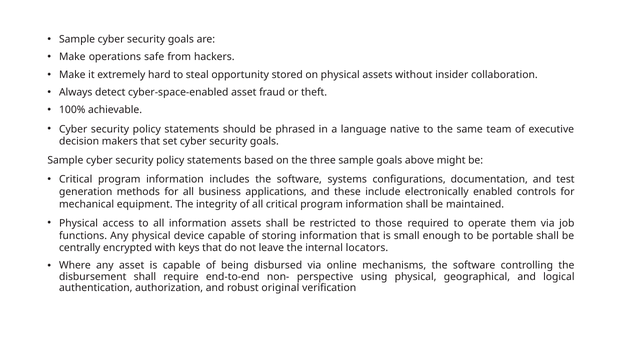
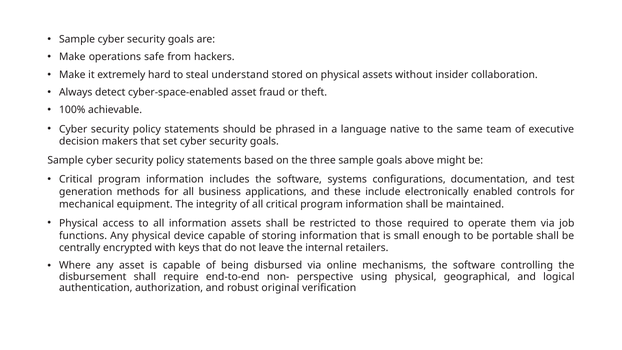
opportunity: opportunity -> understand
locators: locators -> retailers
